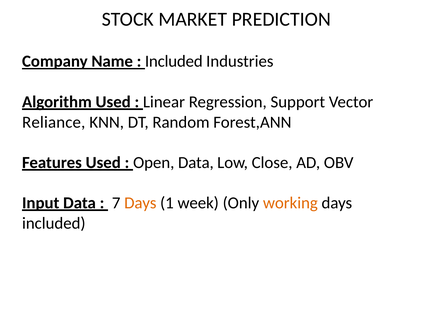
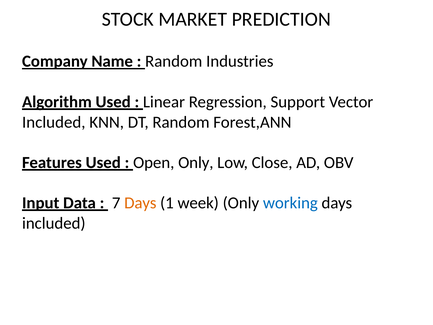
Included at (174, 61): Included -> Random
Reliance at (54, 122): Reliance -> Included
Open Data: Data -> Only
working colour: orange -> blue
